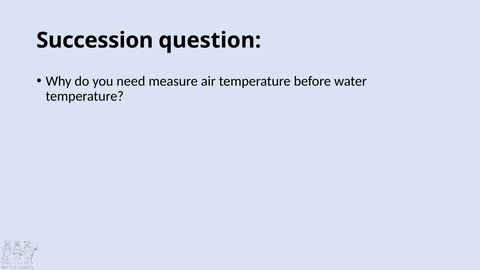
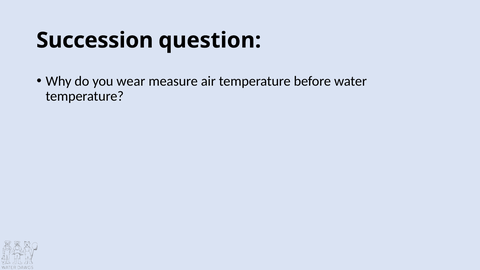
need: need -> wear
